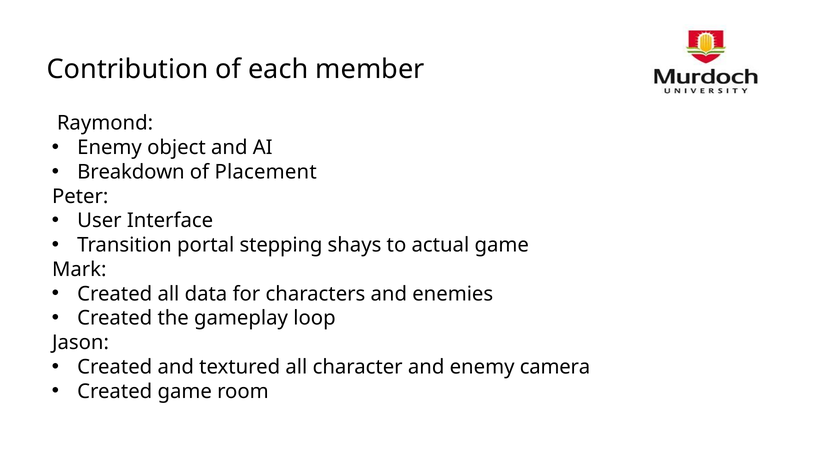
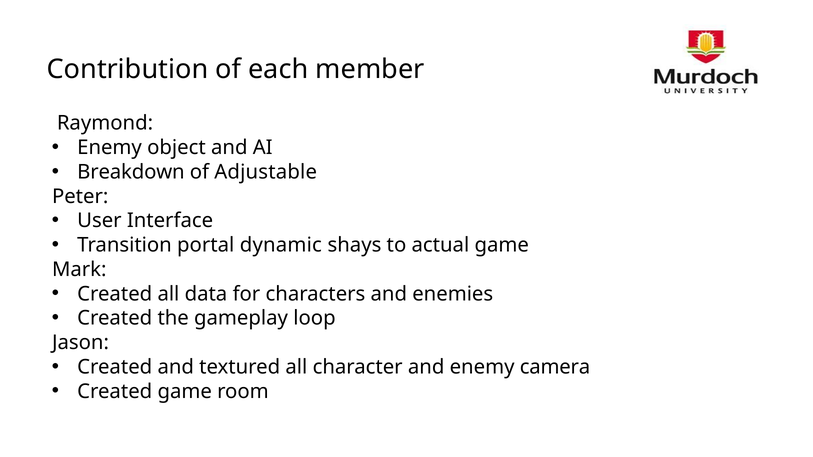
Placement: Placement -> Adjustable
stepping: stepping -> dynamic
